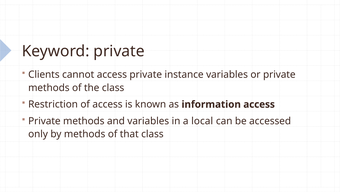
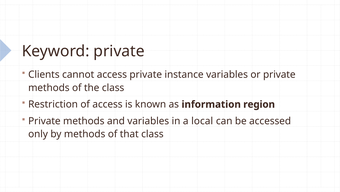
information access: access -> region
